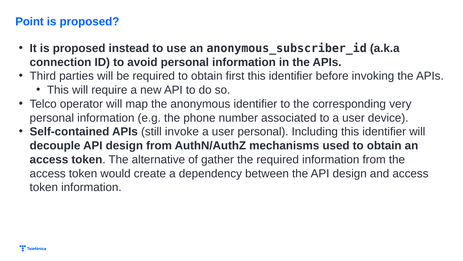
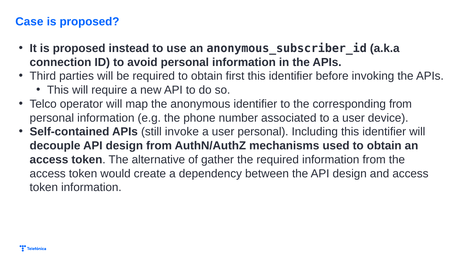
Point: Point -> Case
corresponding very: very -> from
